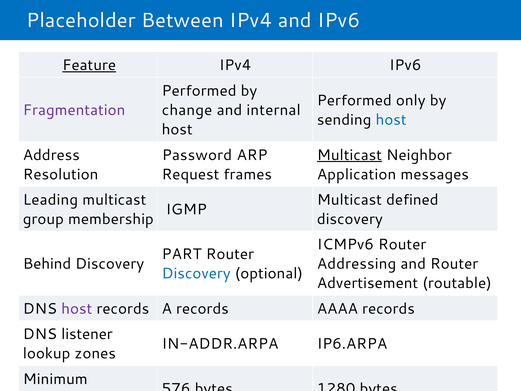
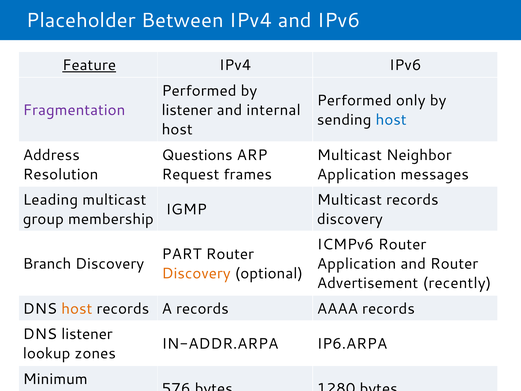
change at (187, 110): change -> listener
Password: Password -> Questions
Multicast at (349, 155) underline: present -> none
Multicast defined: defined -> records
Behind at (47, 264): Behind -> Branch
Addressing at (357, 264): Addressing -> Application
Discovery at (196, 273) colour: blue -> orange
routable: routable -> recently
host at (77, 309) colour: purple -> orange
